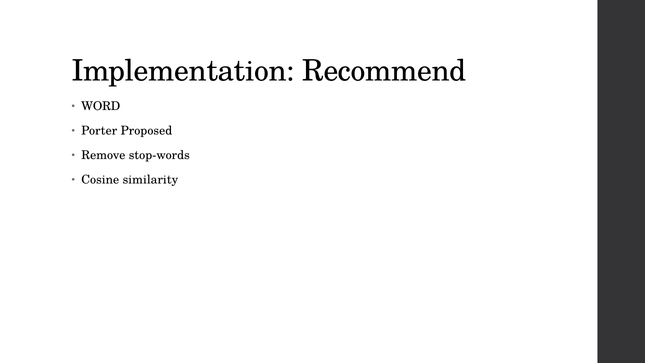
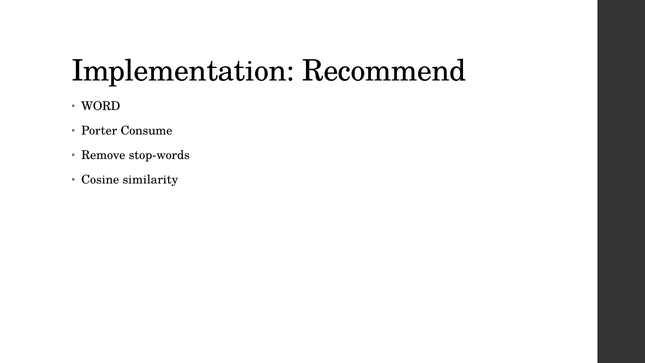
Proposed: Proposed -> Consume
